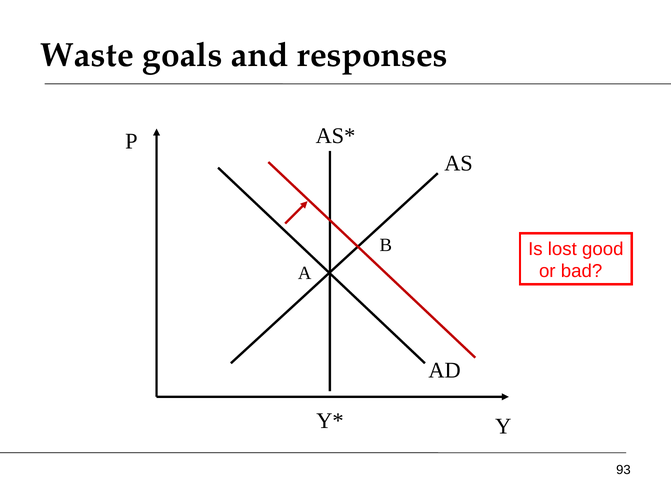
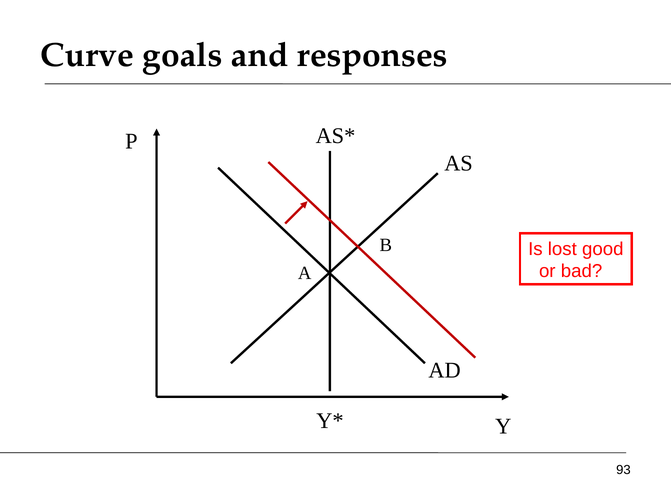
Waste: Waste -> Curve
